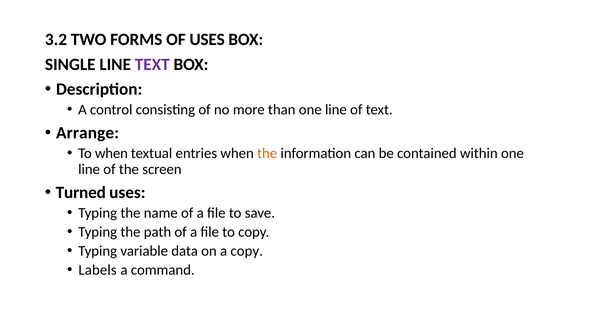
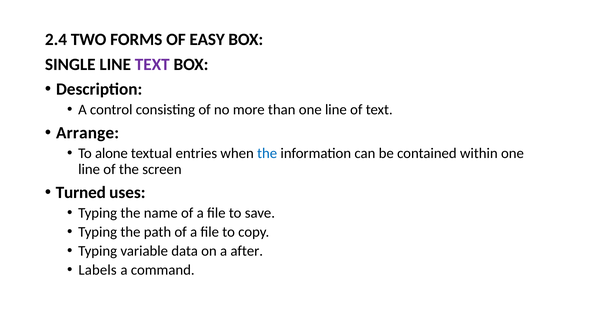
3.2: 3.2 -> 2.4
OF USES: USES -> EASY
To when: when -> alone
the at (267, 153) colour: orange -> blue
a copy: copy -> after
